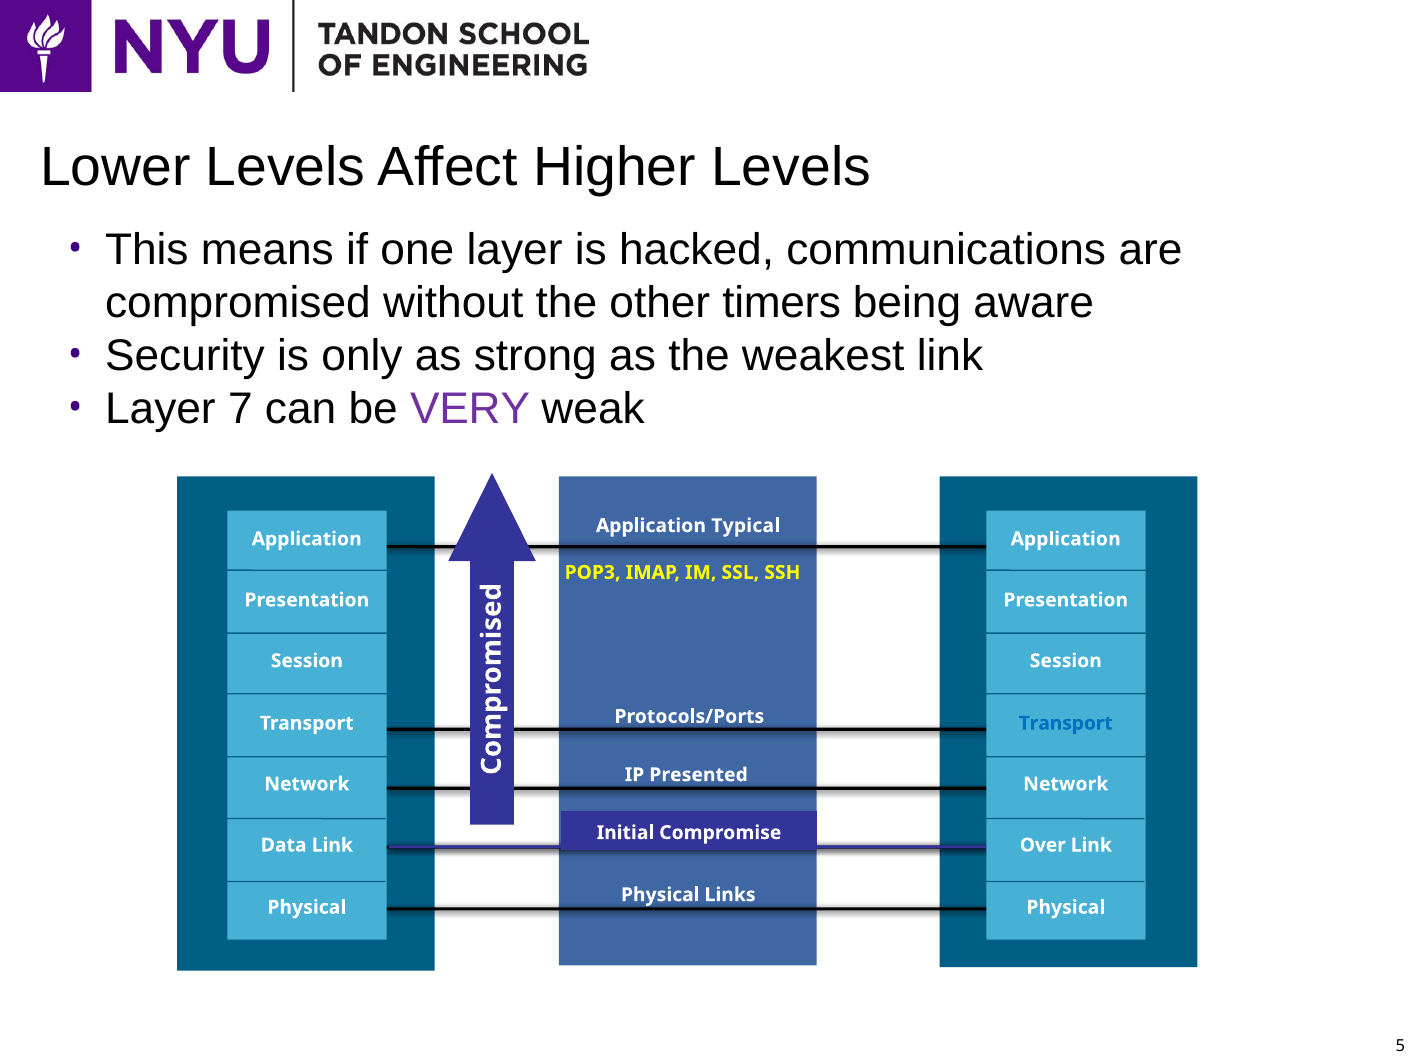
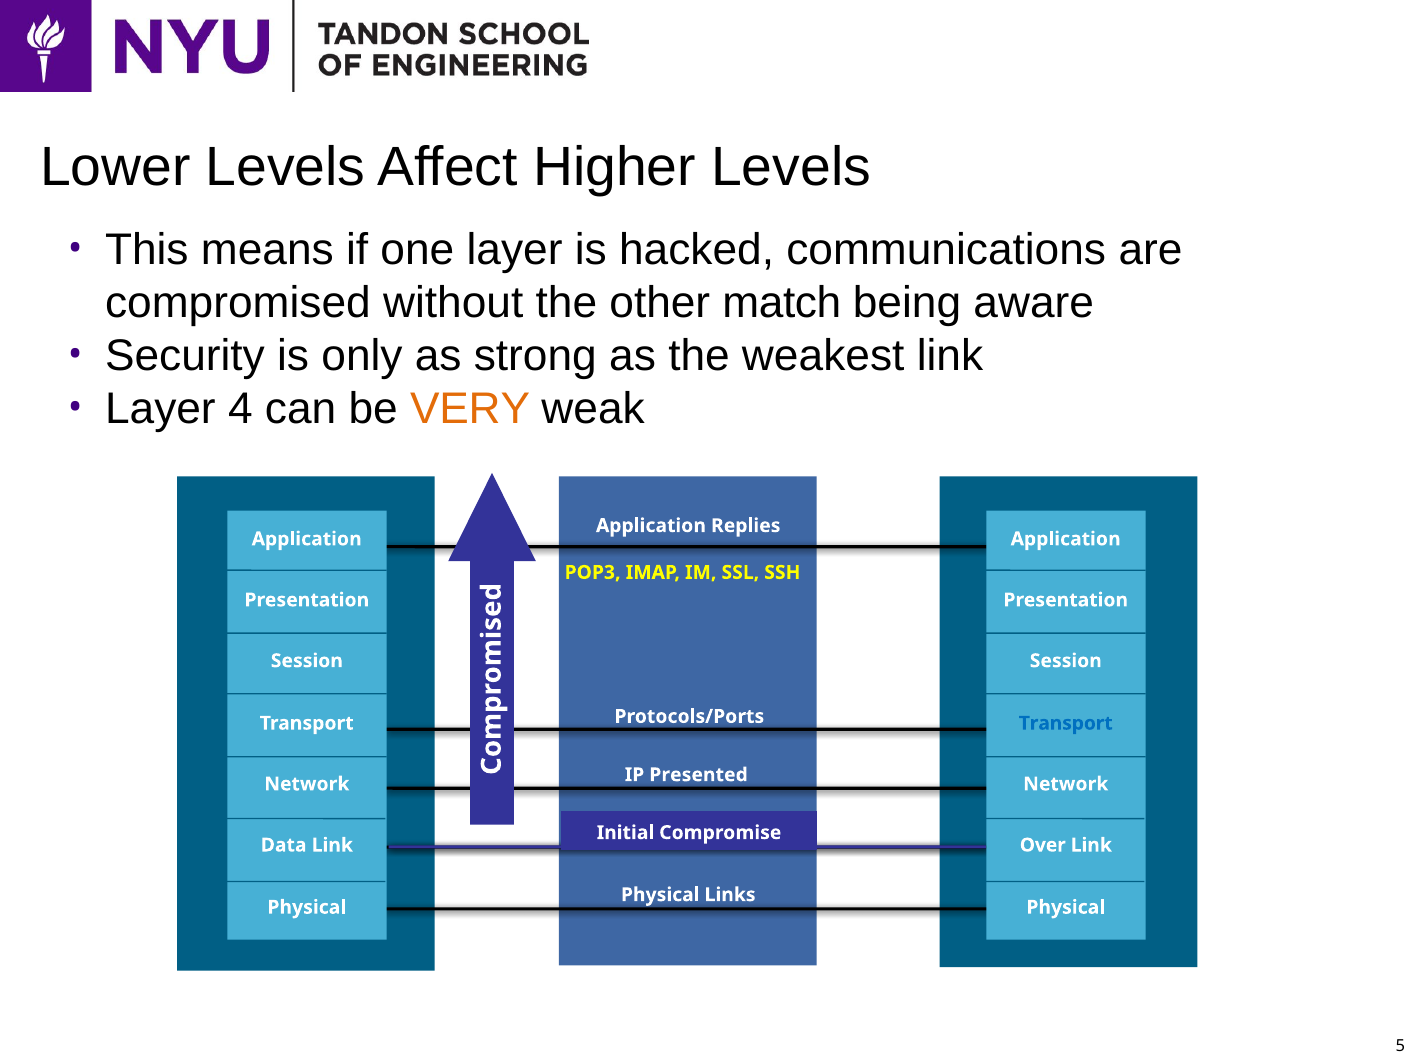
timers: timers -> match
7: 7 -> 4
VERY colour: purple -> orange
Typical: Typical -> Replies
